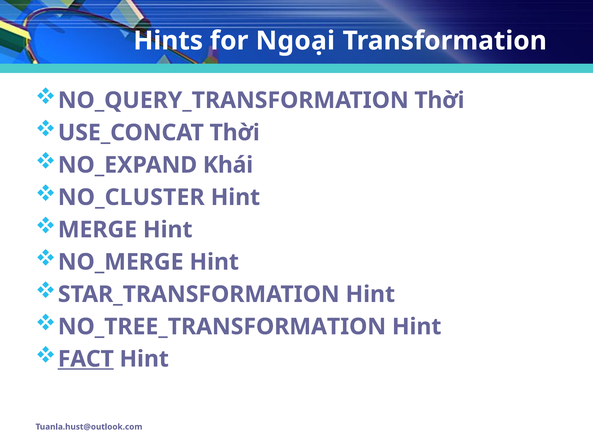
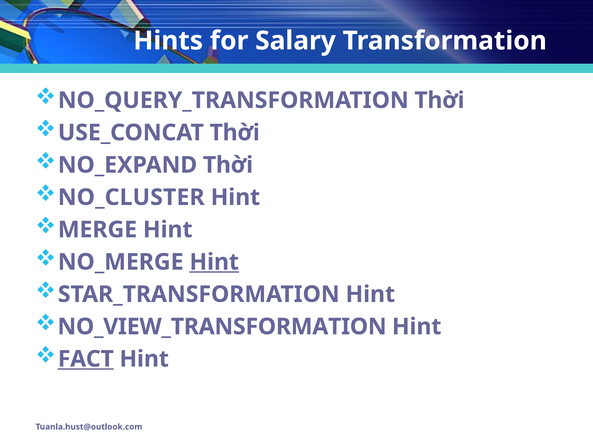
Ngoại: Ngoại -> Salary
NO_EXPAND Khái: Khái -> Thời
Hint at (214, 262) underline: none -> present
NO_TREE_TRANSFORMATION: NO_TREE_TRANSFORMATION -> NO_VIEW_TRANSFORMATION
